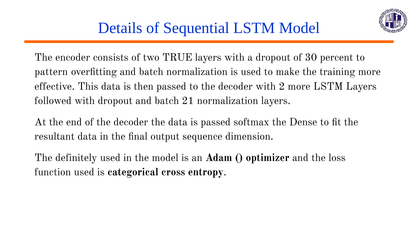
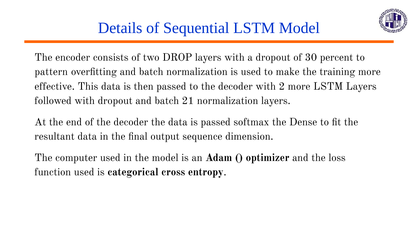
TRUE: TRUE -> DROP
definitely: definitely -> computer
